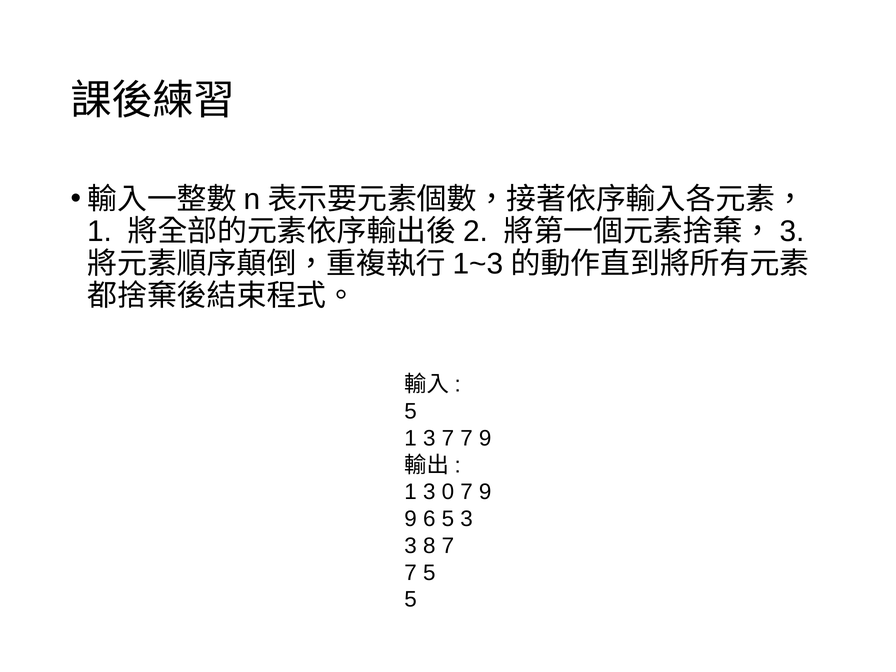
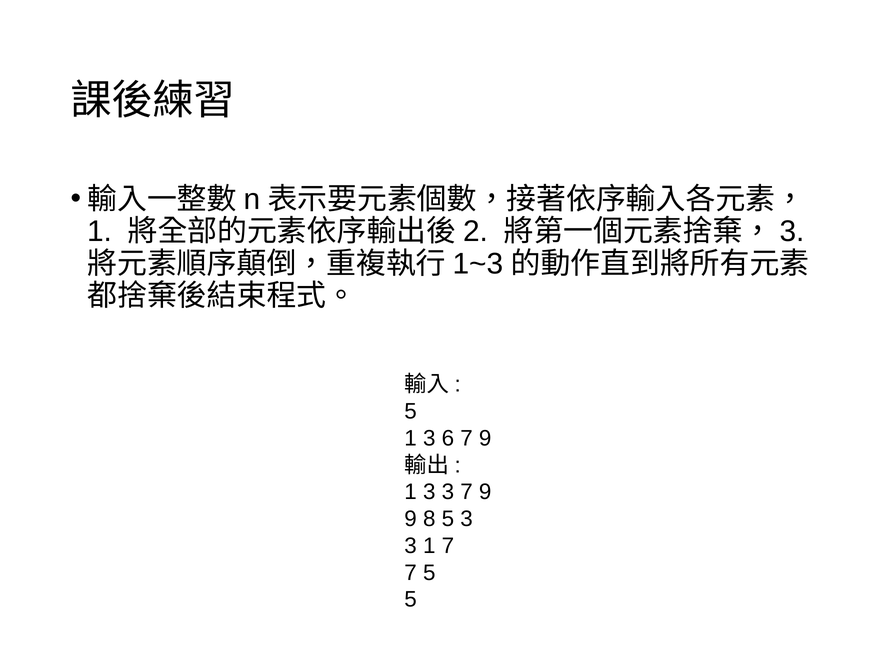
3 7: 7 -> 6
1 3 0: 0 -> 3
6: 6 -> 8
3 8: 8 -> 1
